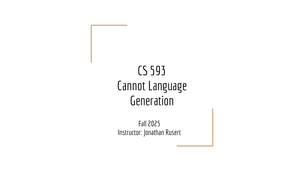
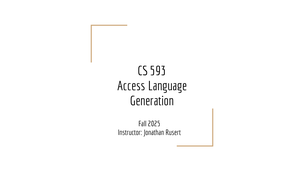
Cannot: Cannot -> Access
